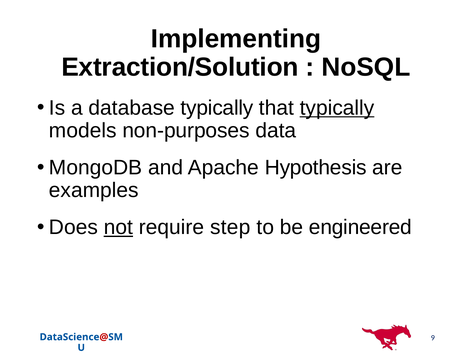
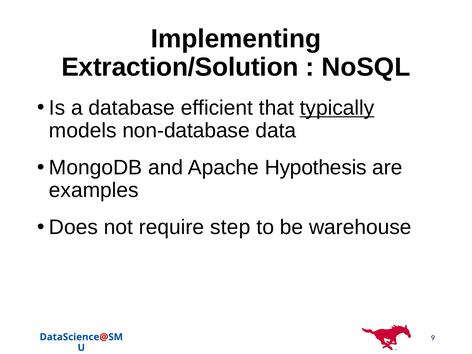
database typically: typically -> efficient
non-purposes: non-purposes -> non-database
not underline: present -> none
engineered: engineered -> warehouse
